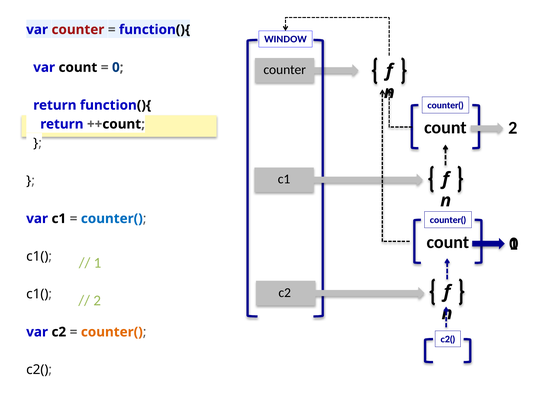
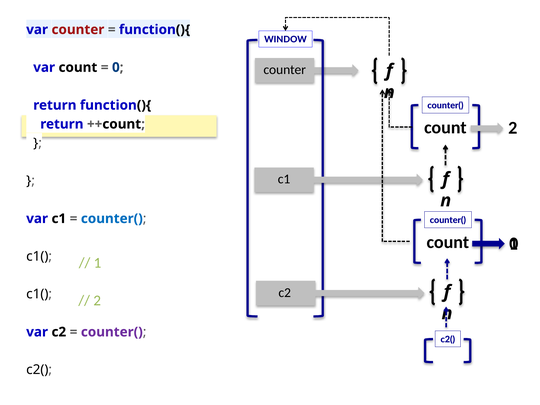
counter( at (112, 332) colour: orange -> purple
